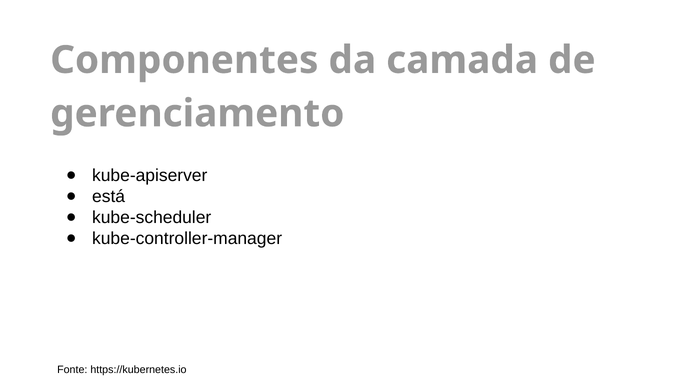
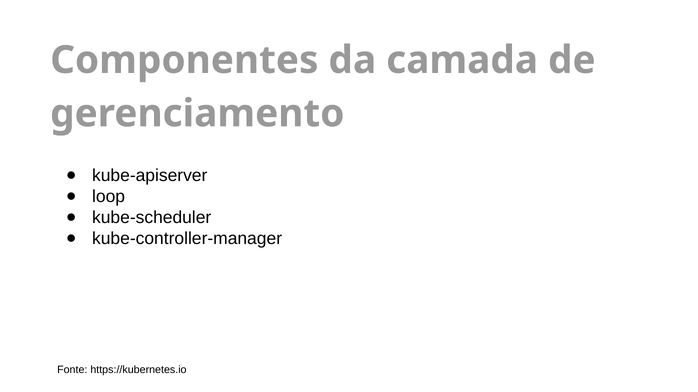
está: está -> loop
